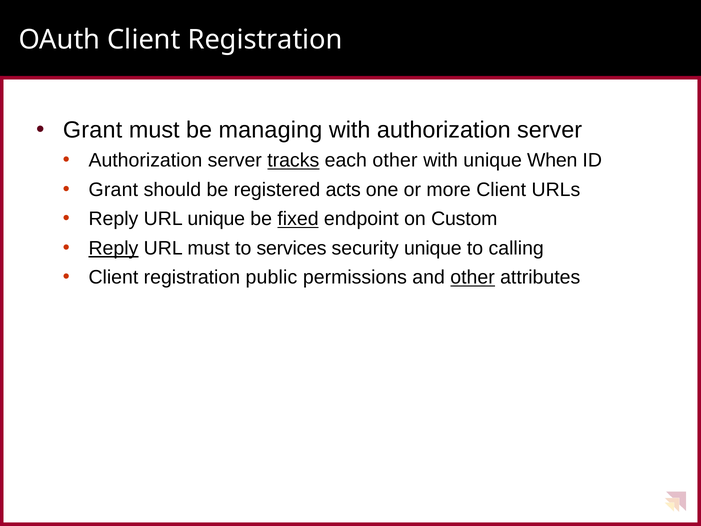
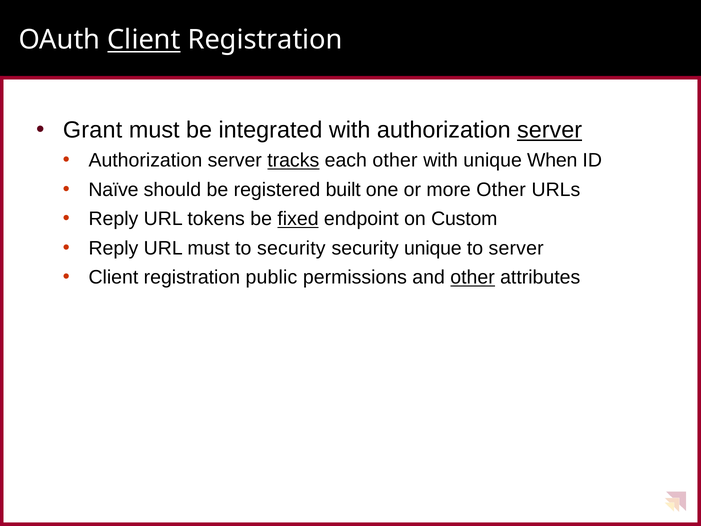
Client at (144, 40) underline: none -> present
managing: managing -> integrated
server at (550, 130) underline: none -> present
Grant at (113, 190): Grant -> Naïve
acts: acts -> built
more Client: Client -> Other
URL unique: unique -> tokens
Reply at (113, 248) underline: present -> none
to services: services -> security
to calling: calling -> server
